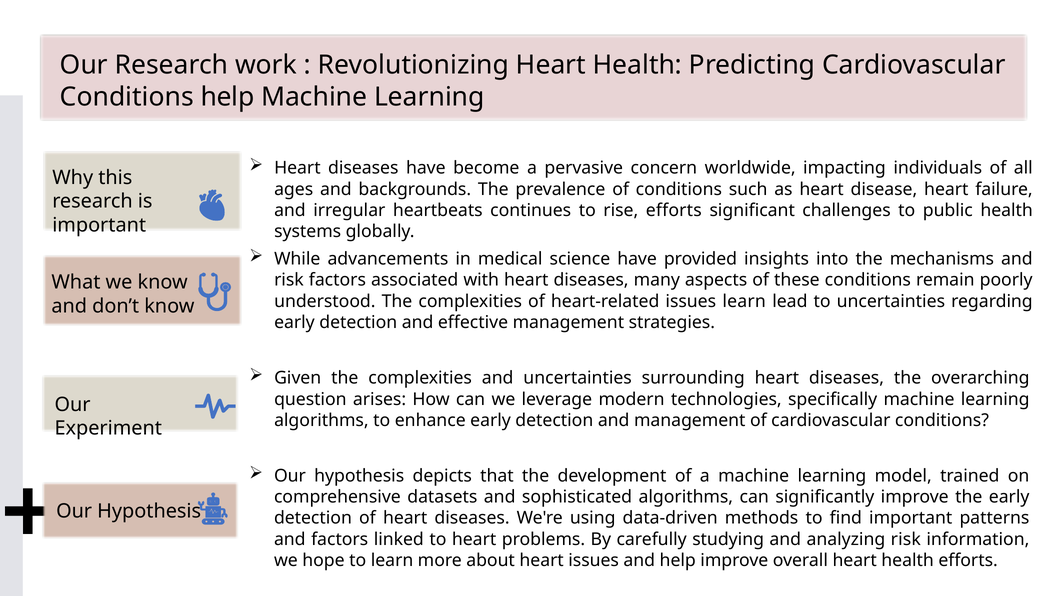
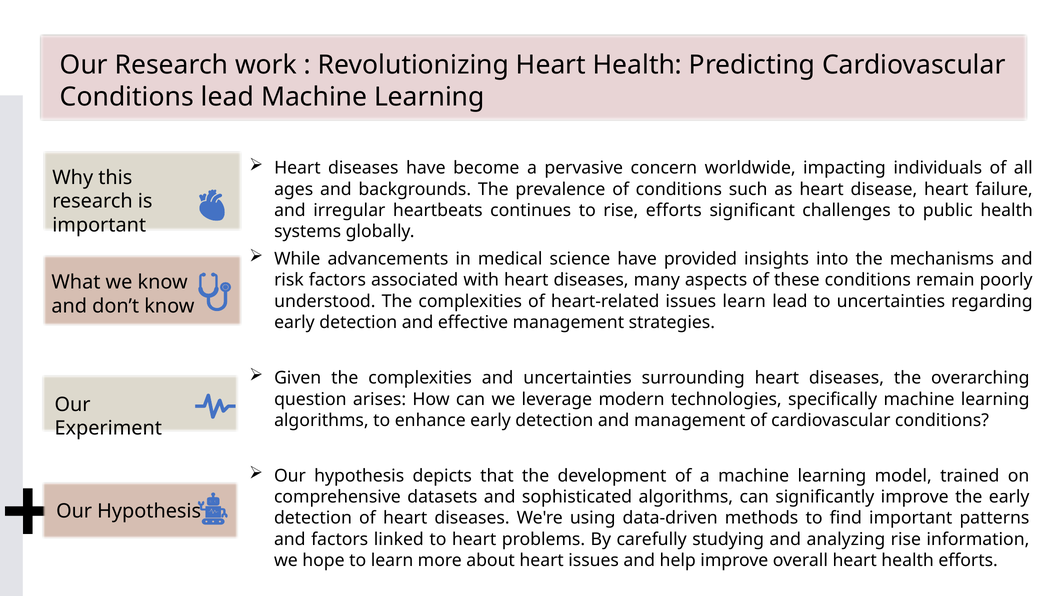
Conditions help: help -> lead
analyzing risk: risk -> rise
